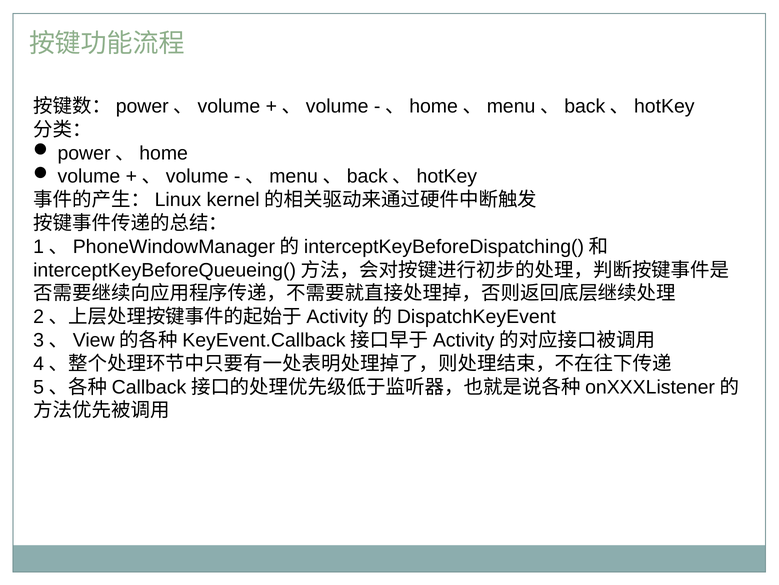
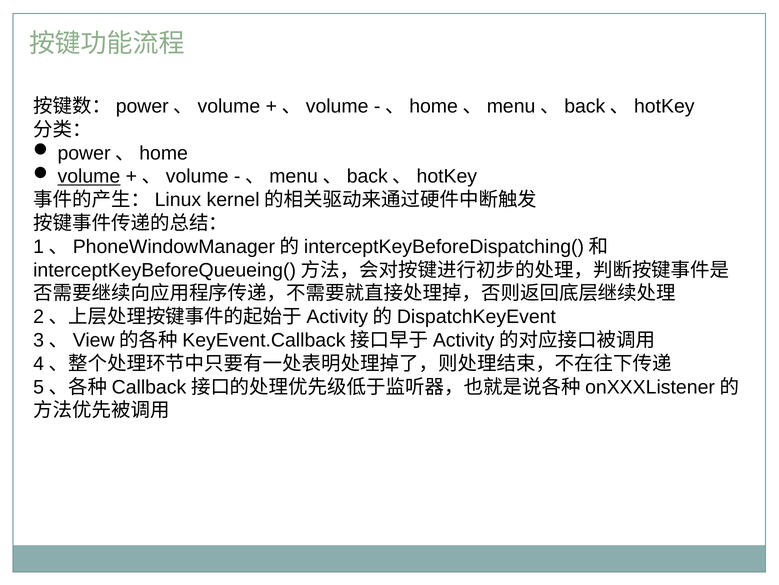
volume underline: none -> present
